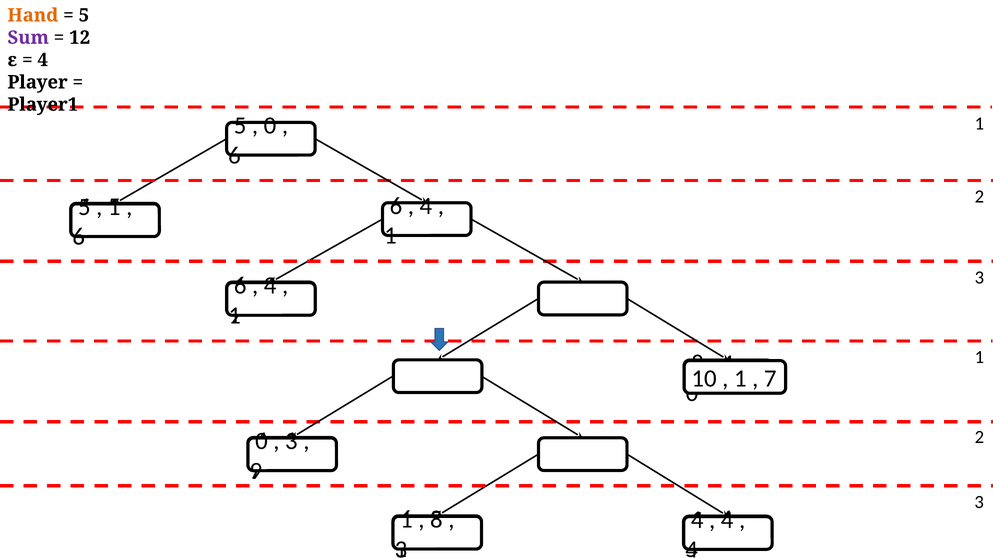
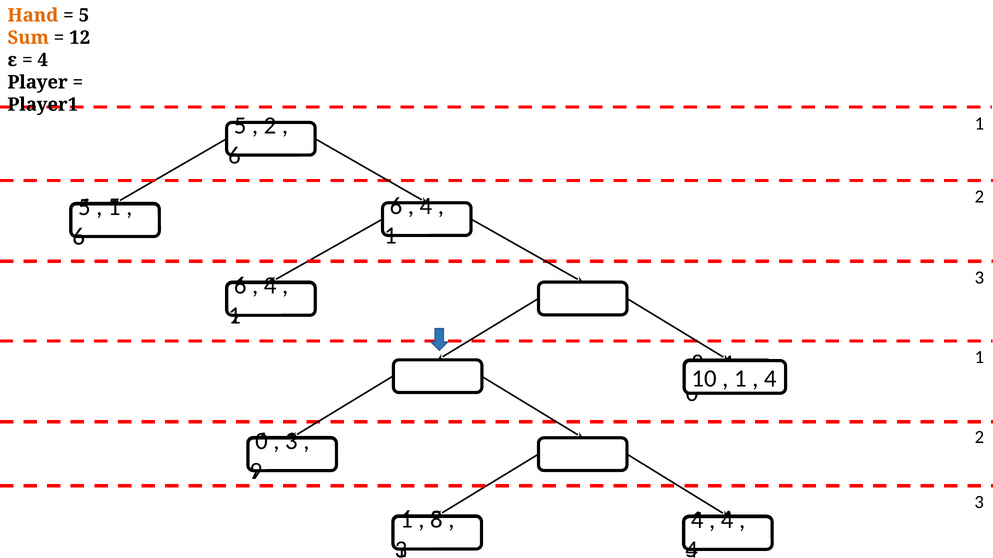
Sum colour: purple -> orange
0 at (270, 126): 0 -> 2
7 at (770, 379): 7 -> 4
